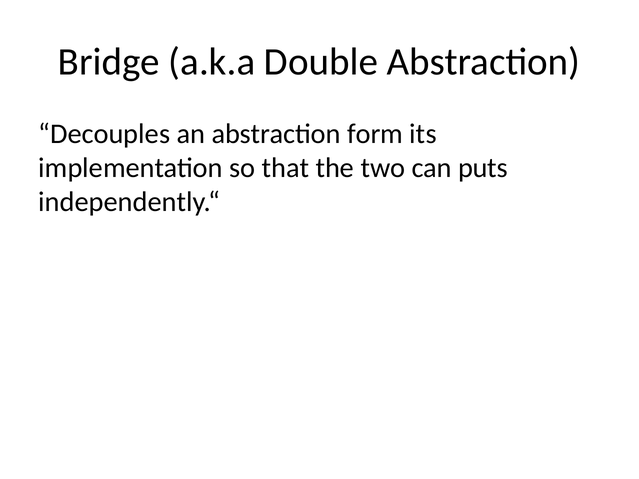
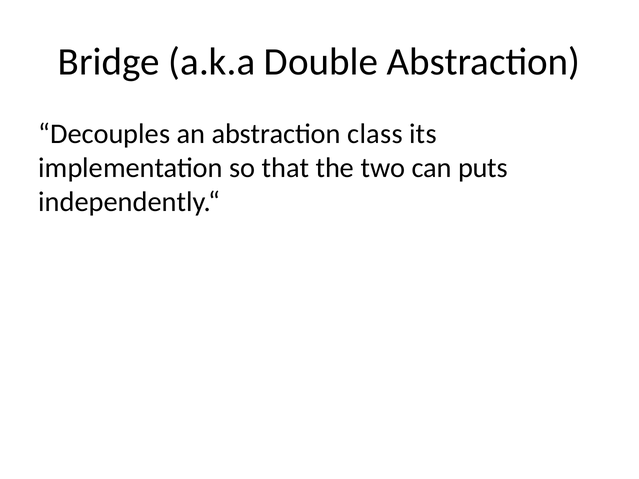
form: form -> class
